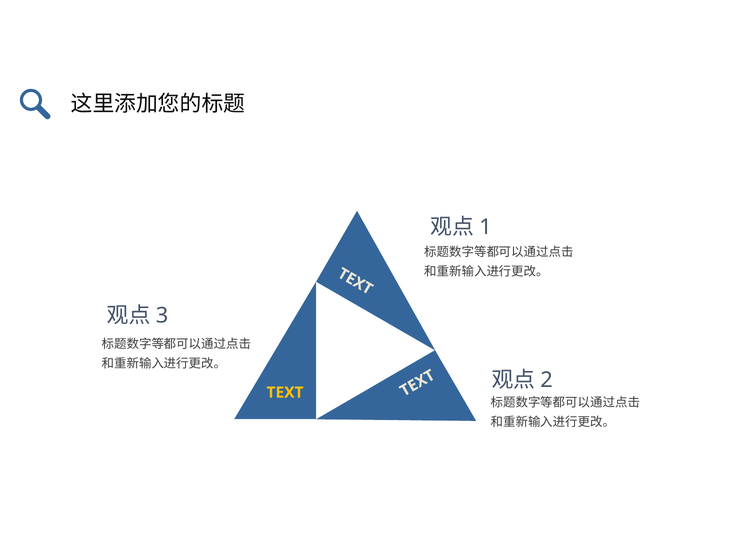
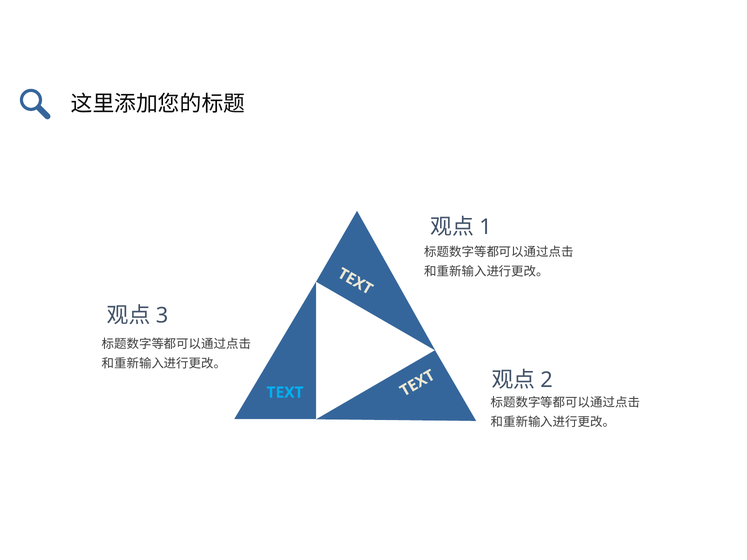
TEXT colour: yellow -> light blue
